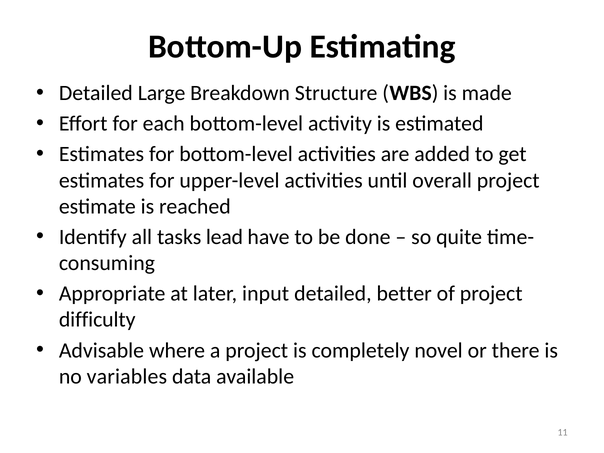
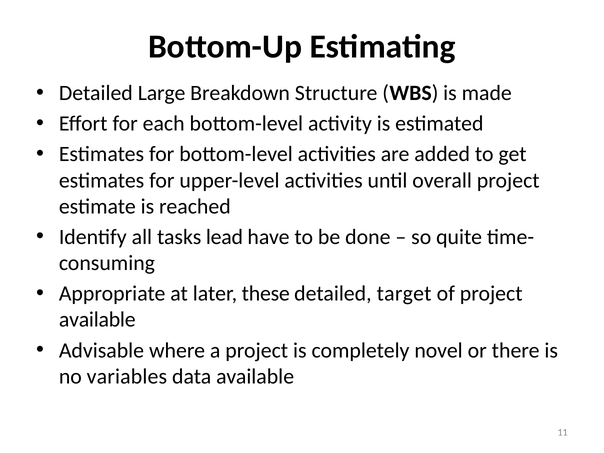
input: input -> these
better: better -> target
difficulty at (97, 320): difficulty -> available
